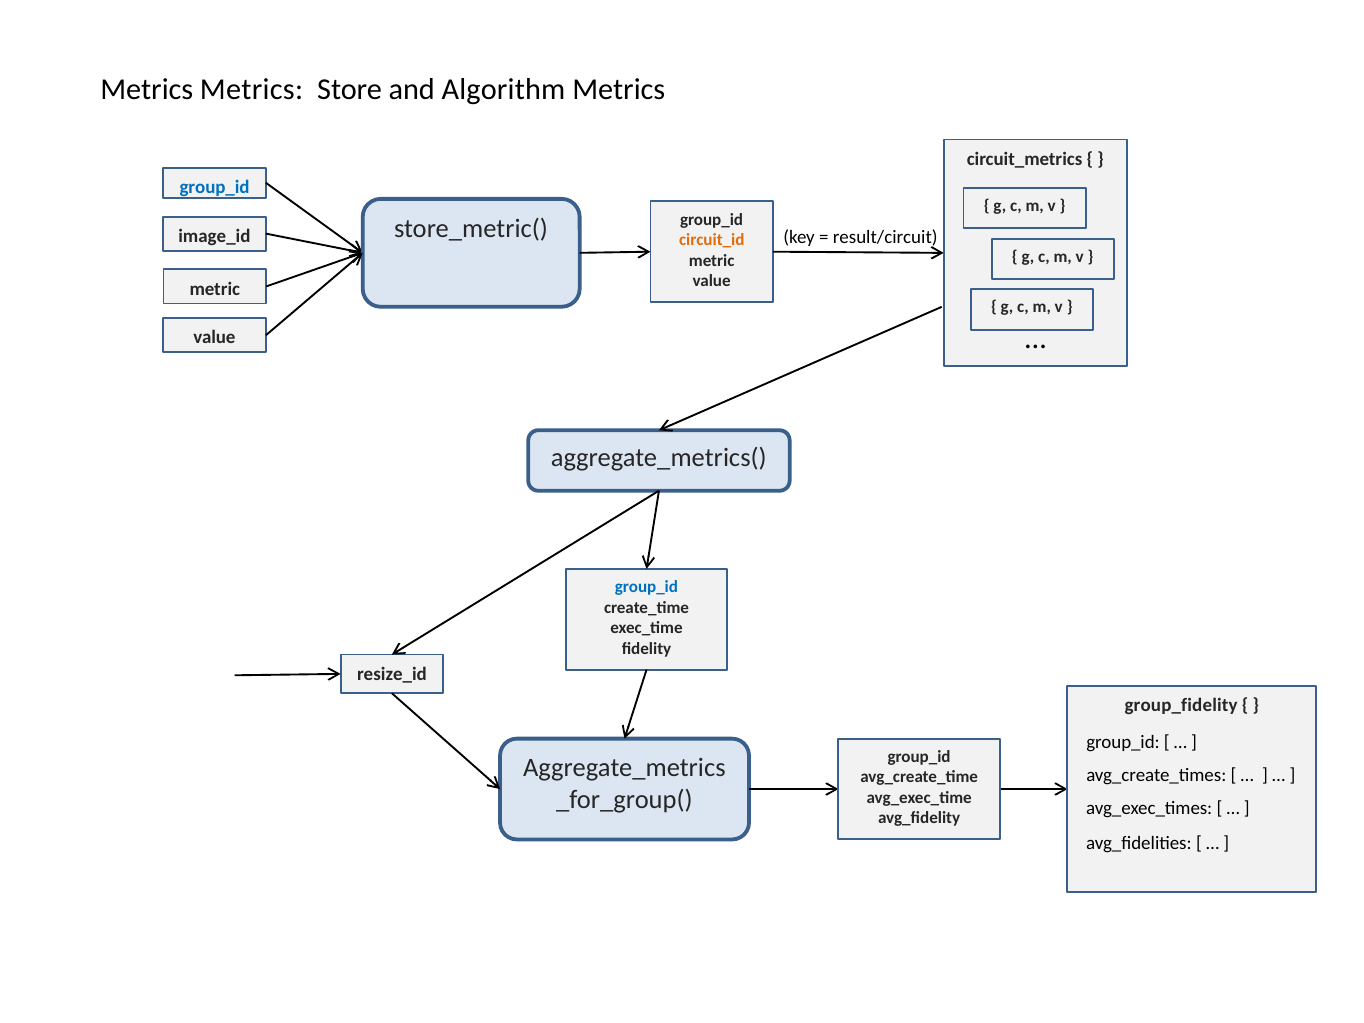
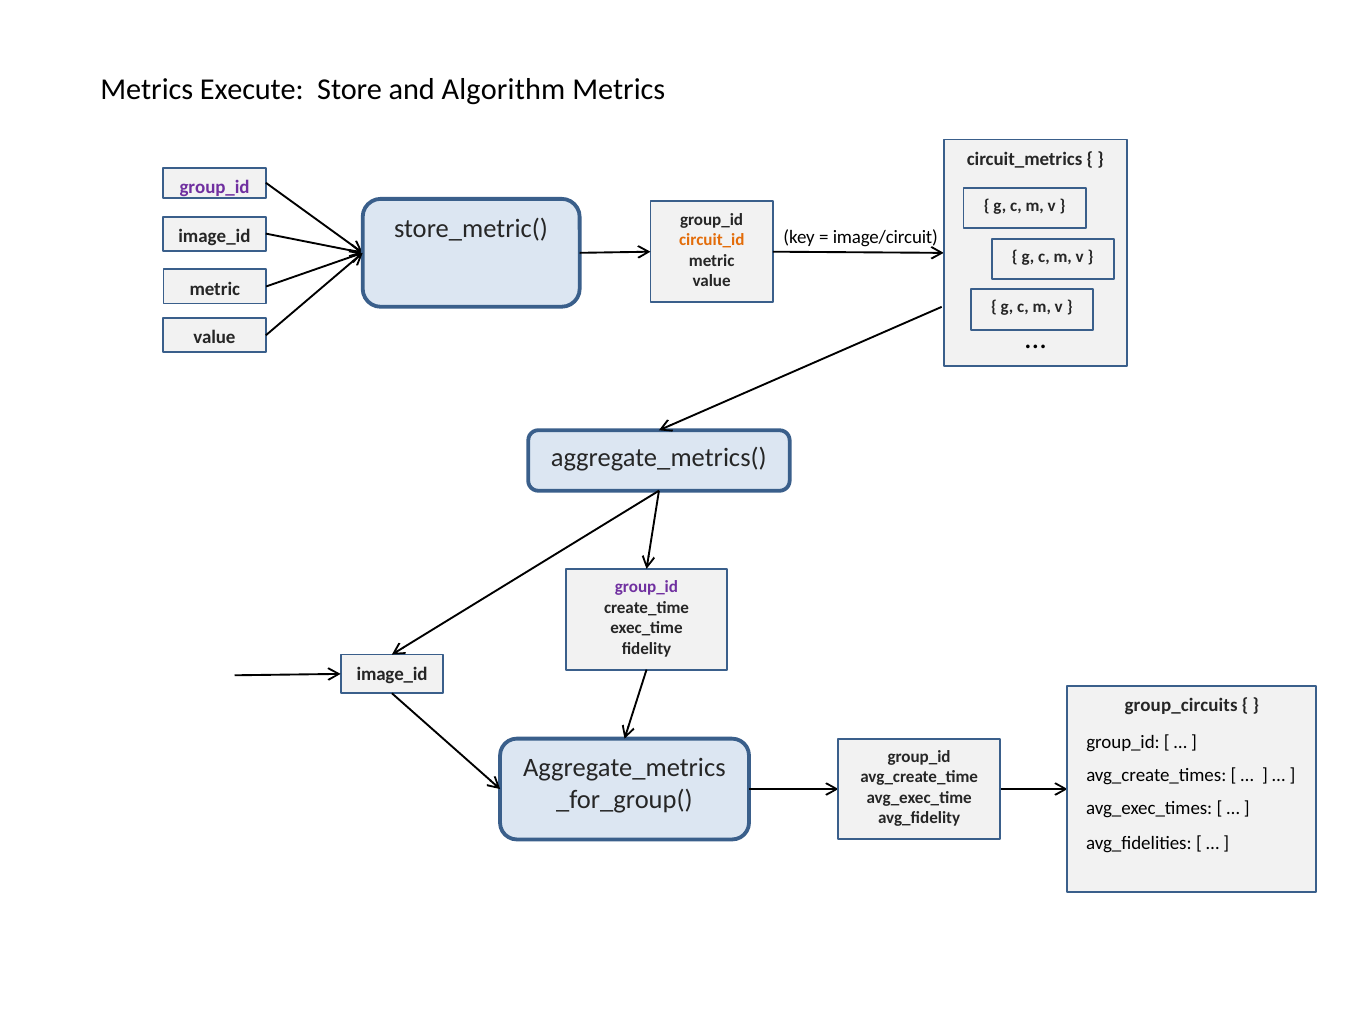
Metrics Metrics: Metrics -> Execute
group_id at (215, 187) colour: blue -> purple
result/circuit: result/circuit -> image/circuit
group_id at (646, 587) colour: blue -> purple
resize_id at (392, 674): resize_id -> image_id
group_fidelity: group_fidelity -> group_circuits
